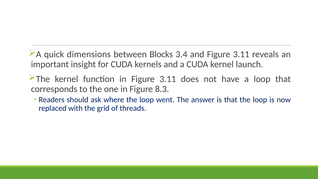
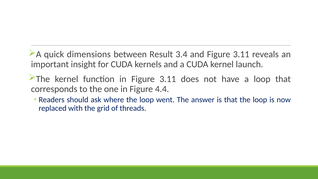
Blocks: Blocks -> Result
8.3: 8.3 -> 4.4
